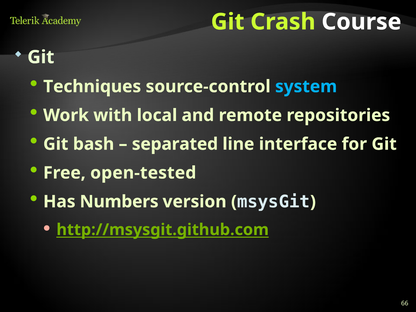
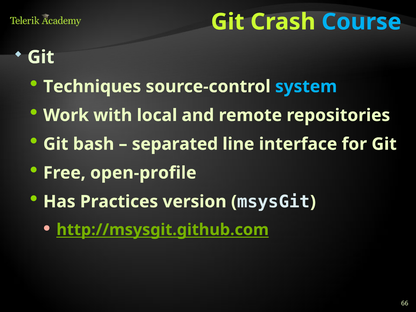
Course colour: white -> light blue
open-tested: open-tested -> open-profile
Numbers: Numbers -> Practices
